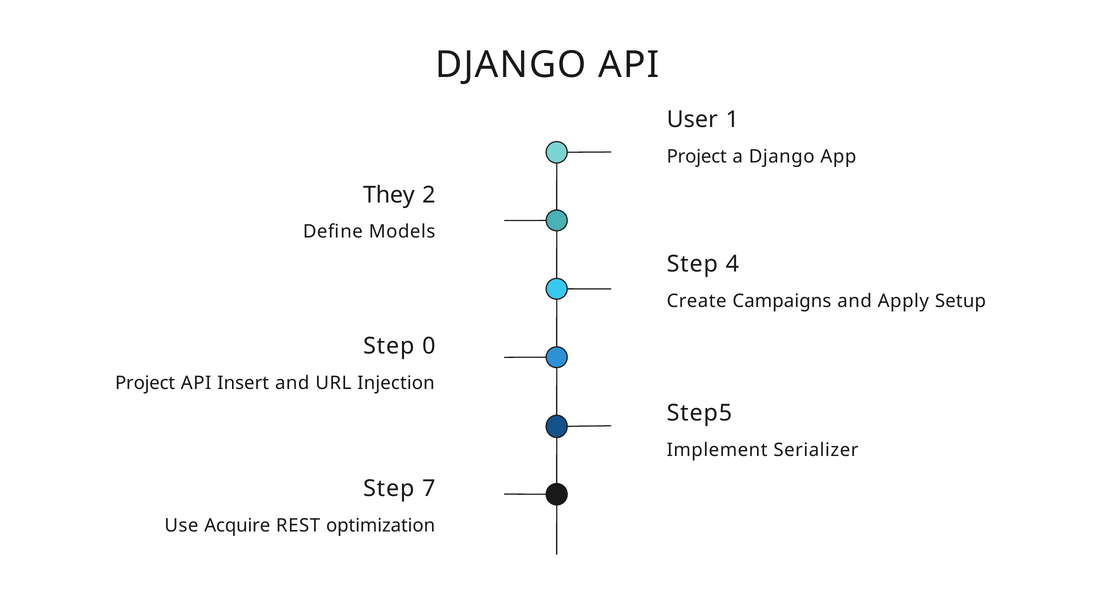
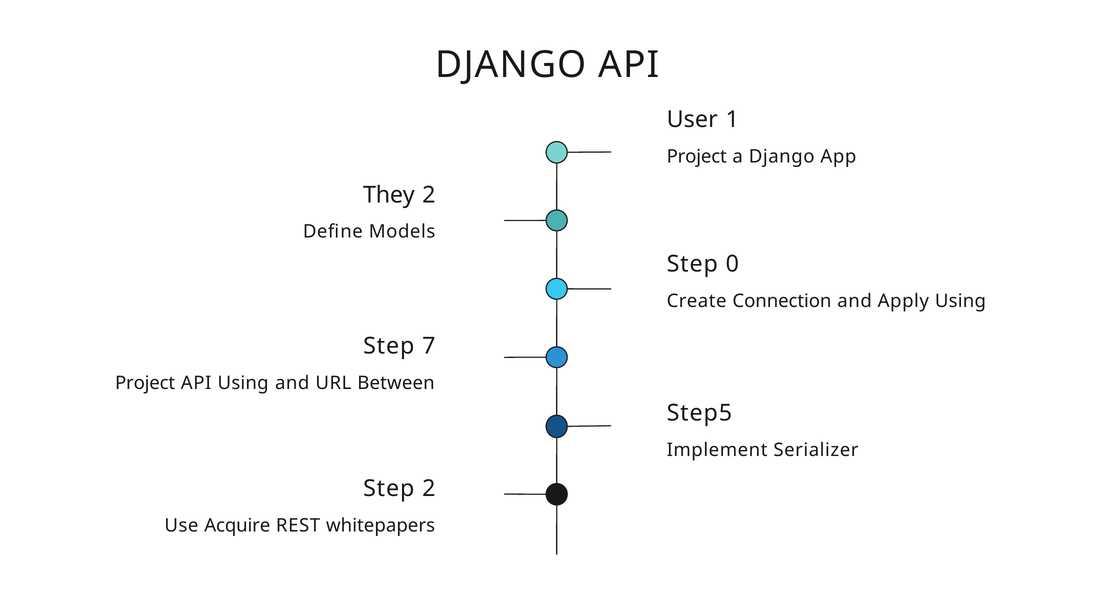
4: 4 -> 0
Campaigns: Campaigns -> Connection
Apply Setup: Setup -> Using
0: 0 -> 7
API Insert: Insert -> Using
Injection: Injection -> Between
Step 7: 7 -> 2
optimization: optimization -> whitepapers
